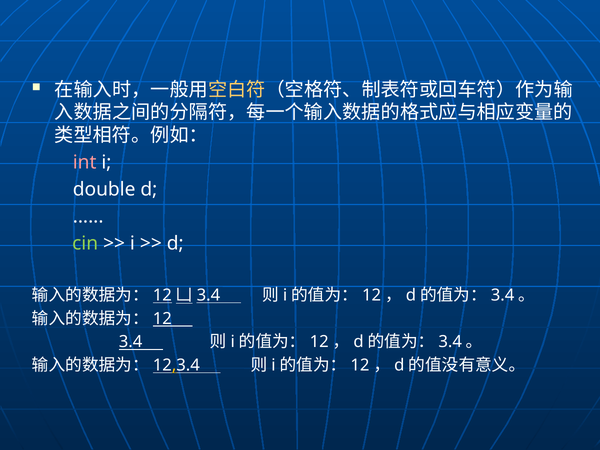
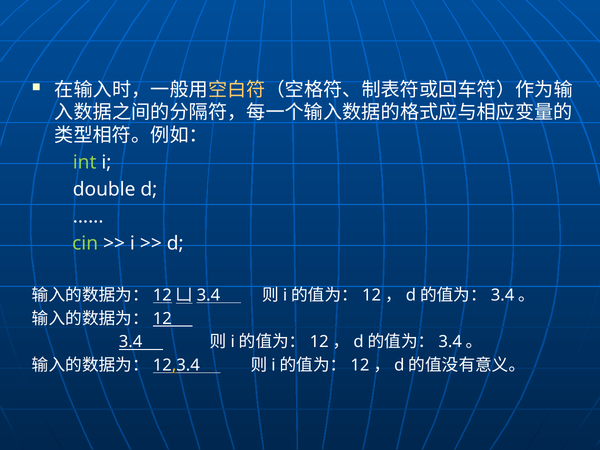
int colour: pink -> light green
